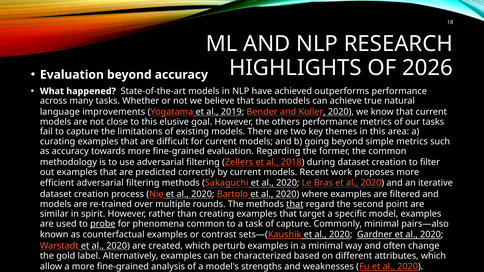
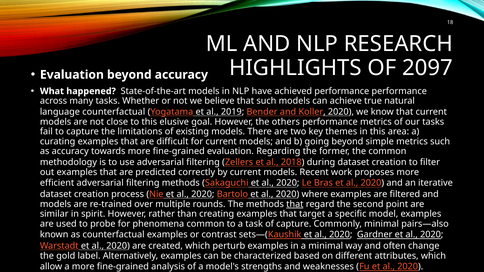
2026: 2026 -> 2097
achieved outperforms: outperforms -> performance
language improvements: improvements -> counterfactual
probe underline: present -> none
